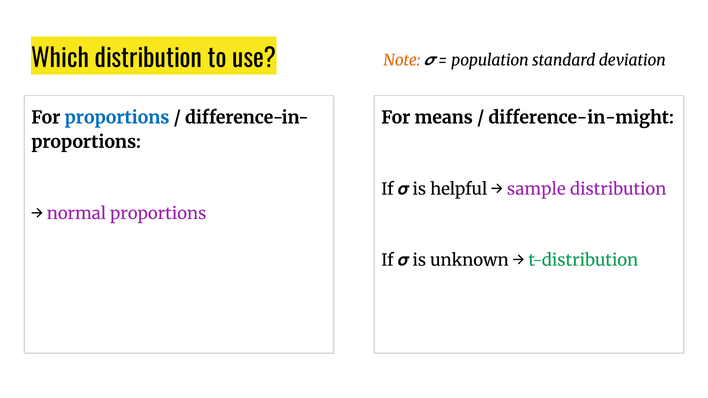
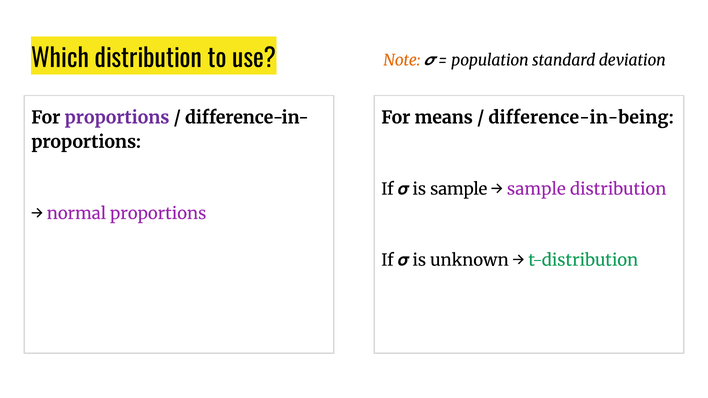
proportions at (117, 118) colour: blue -> purple
difference-in-might: difference-in-might -> difference-in-being
is helpful: helpful -> sample
